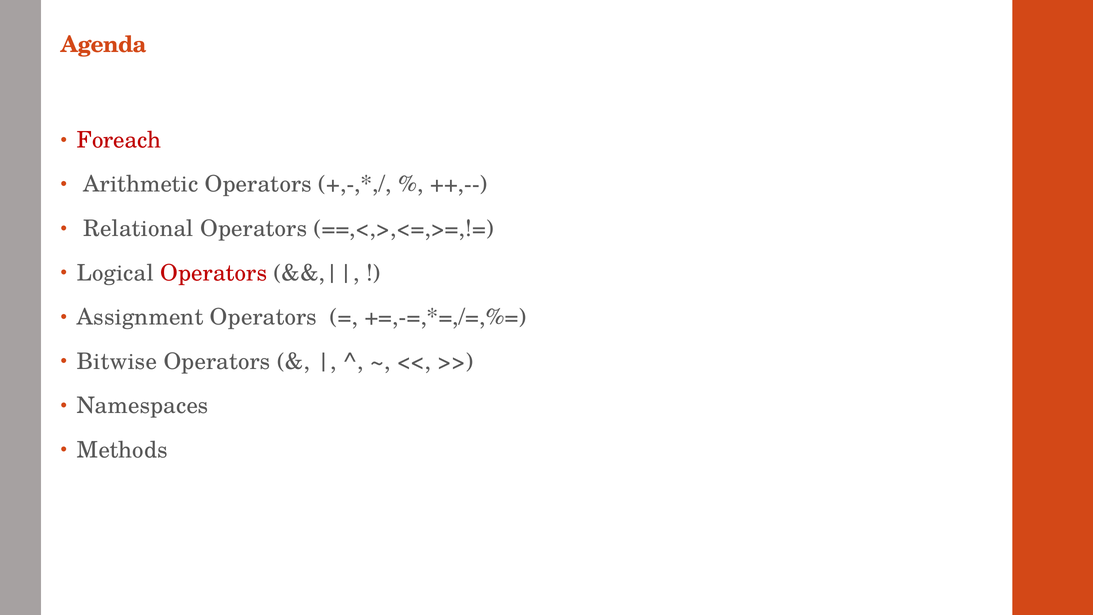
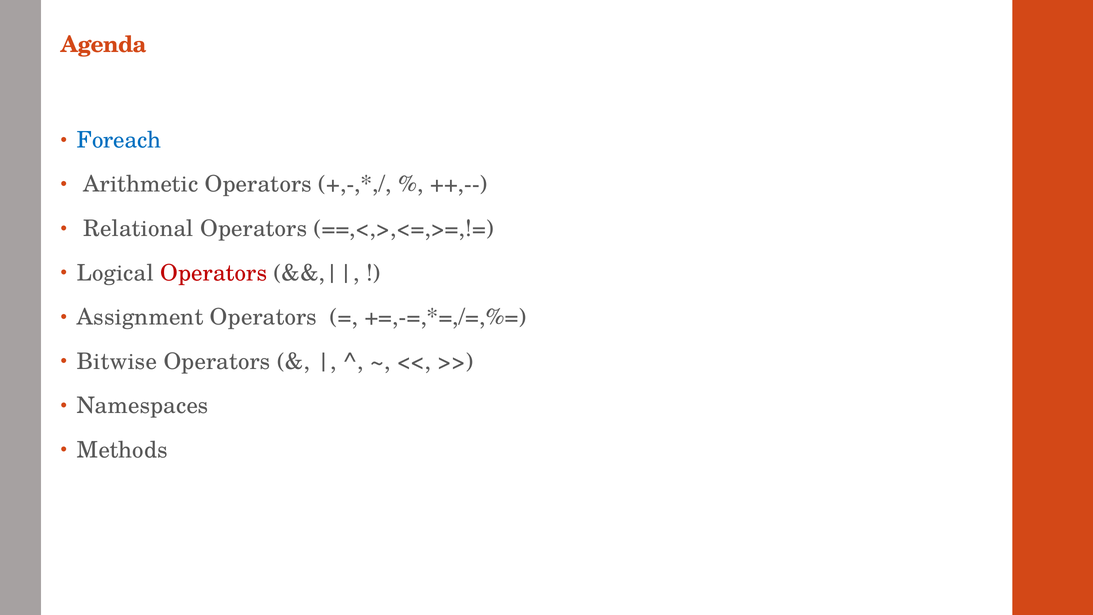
Foreach colour: red -> blue
